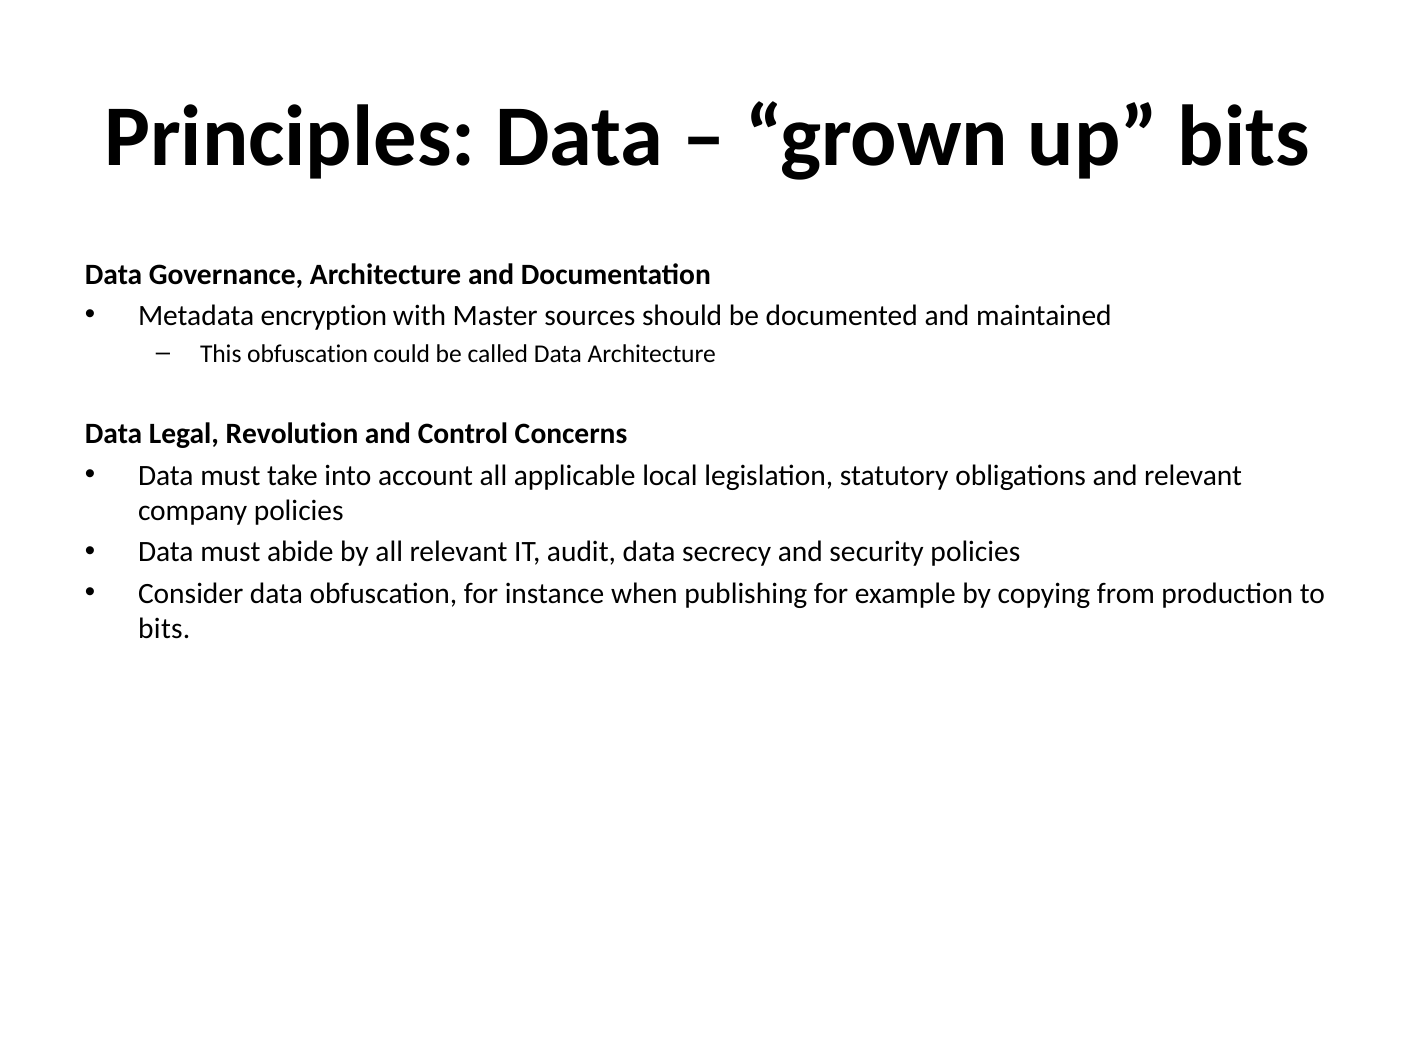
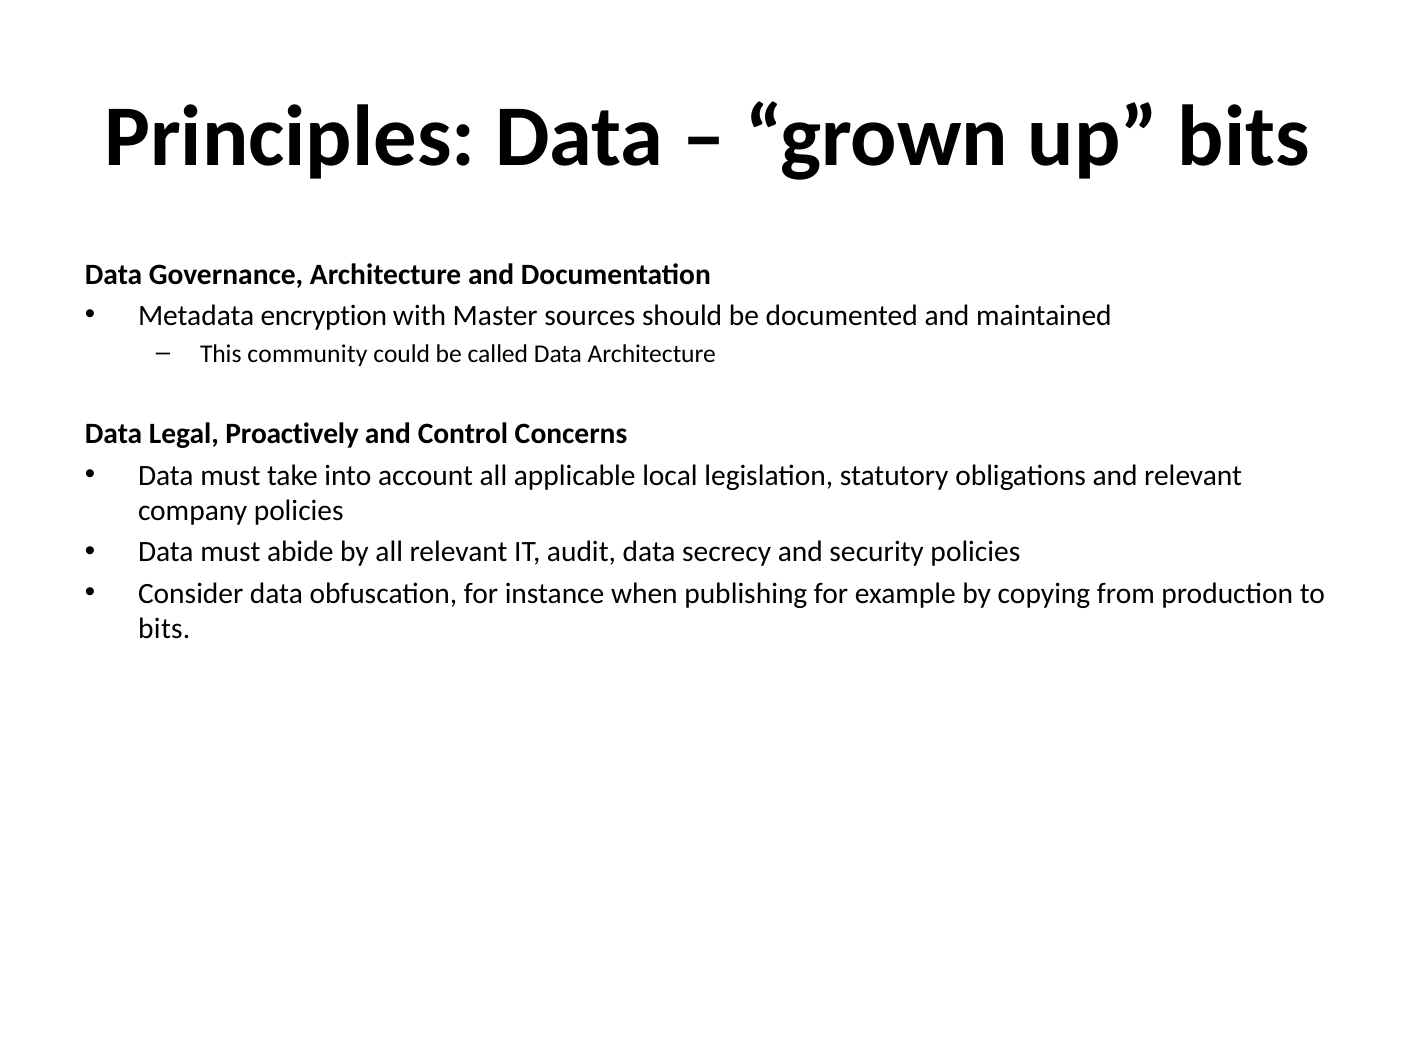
This obfuscation: obfuscation -> community
Revolution: Revolution -> Proactively
